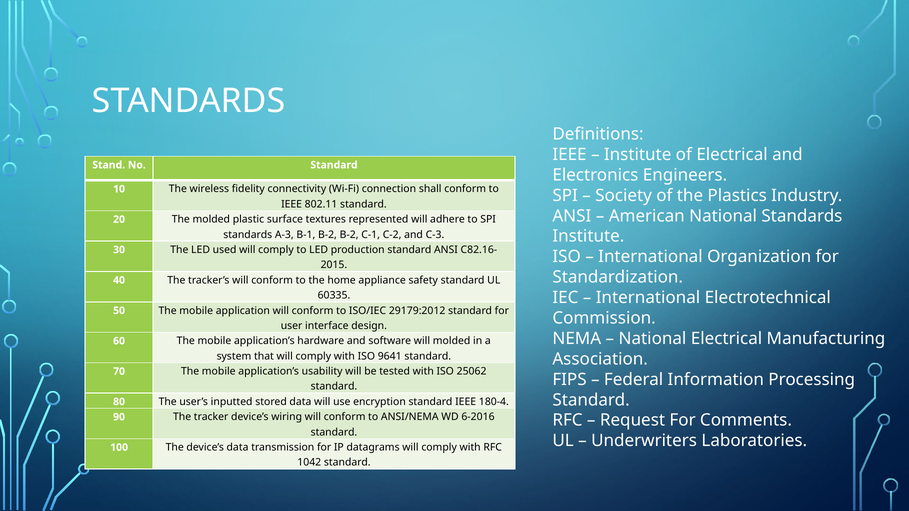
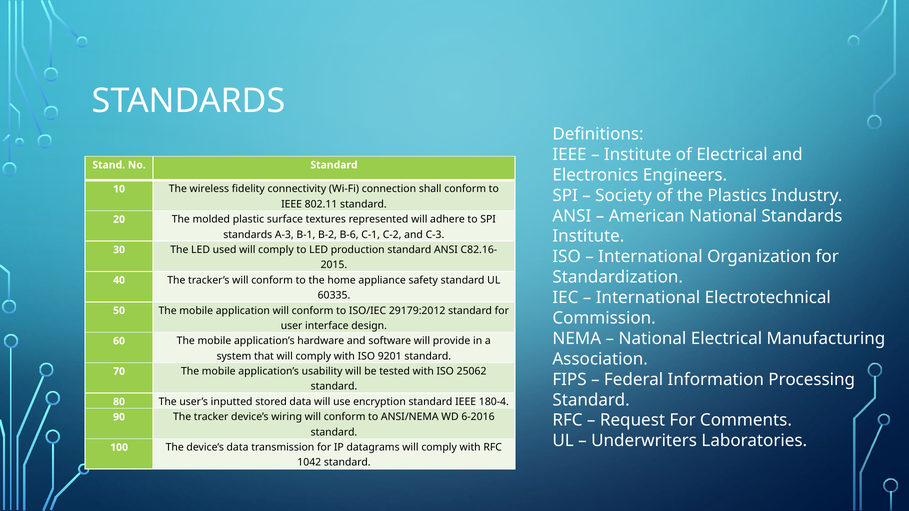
B-2 B-2: B-2 -> B-6
will molded: molded -> provide
9641: 9641 -> 9201
